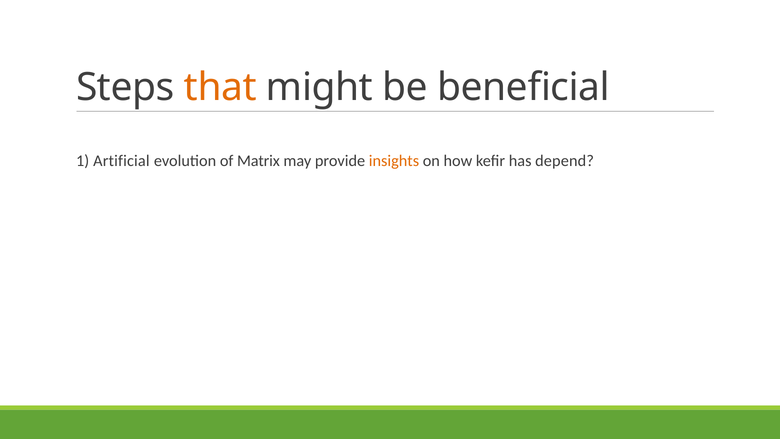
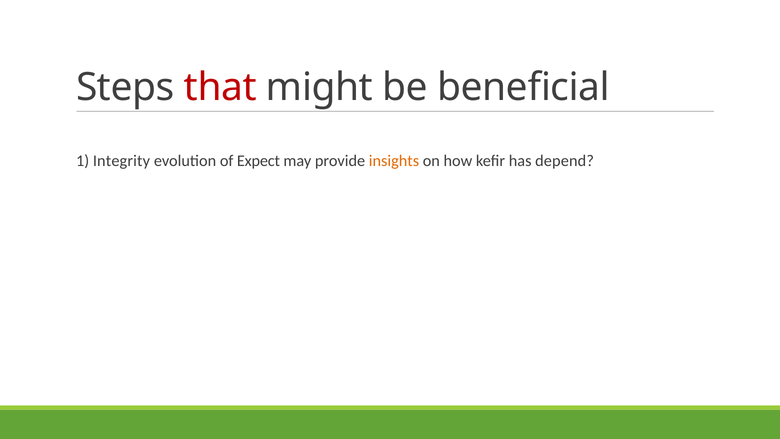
that colour: orange -> red
Artificial: Artificial -> Integrity
Matrix: Matrix -> Expect
